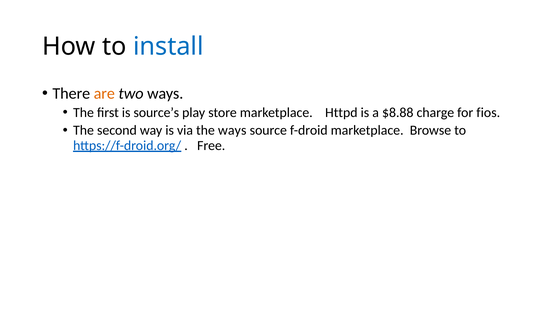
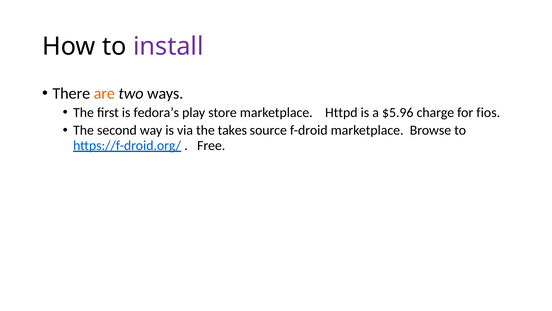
install colour: blue -> purple
source’s: source’s -> fedora’s
$8.88: $8.88 -> $5.96
the ways: ways -> takes
